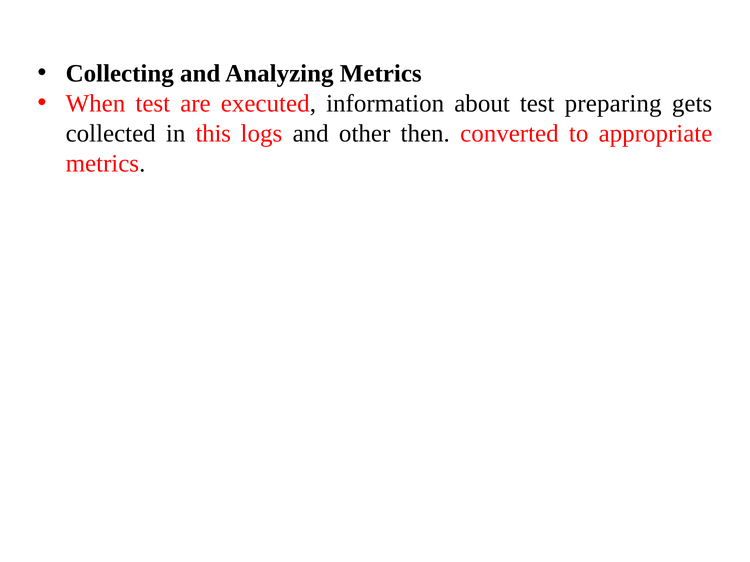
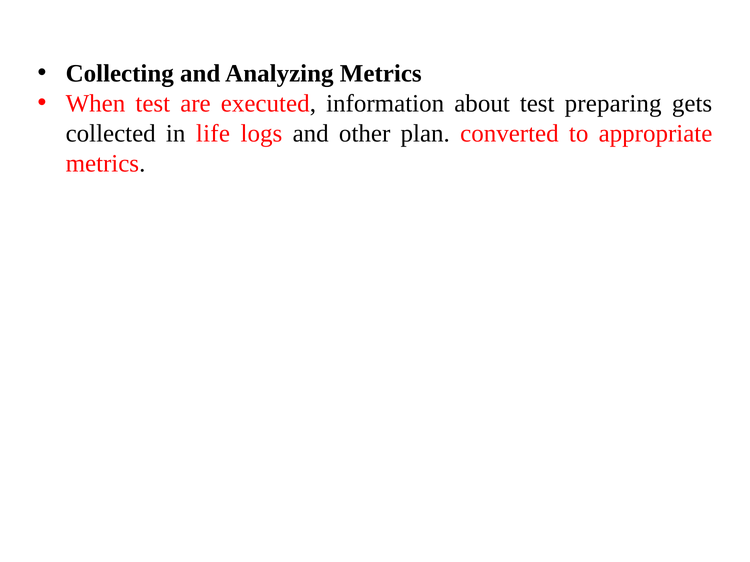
this: this -> life
then: then -> plan
